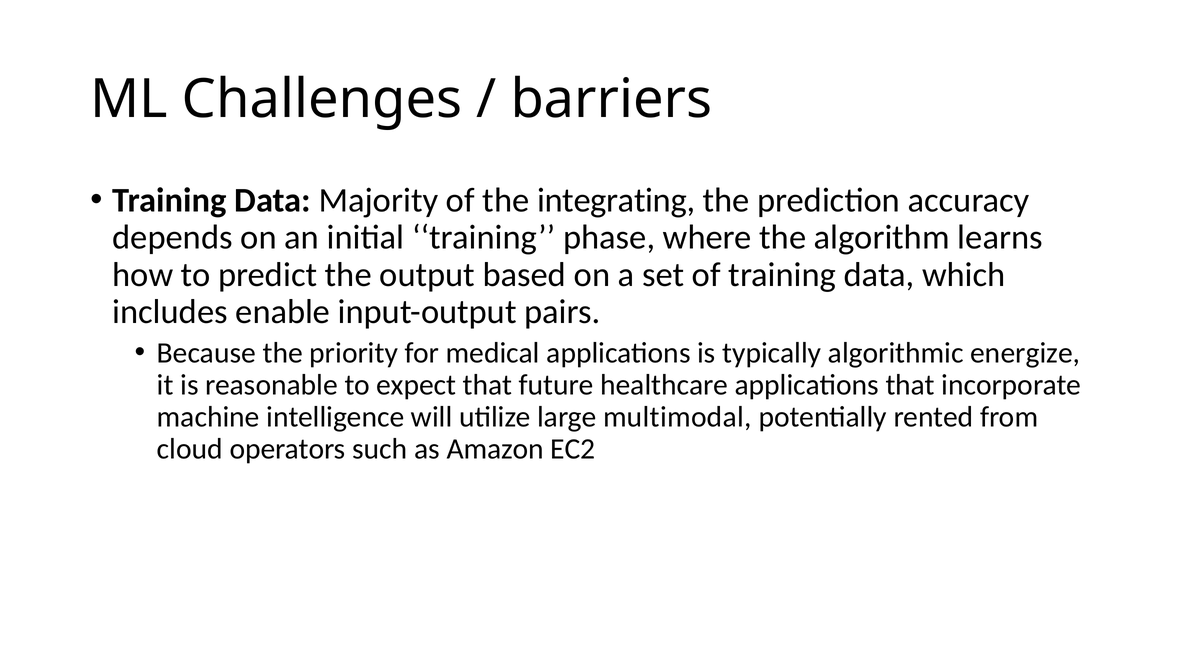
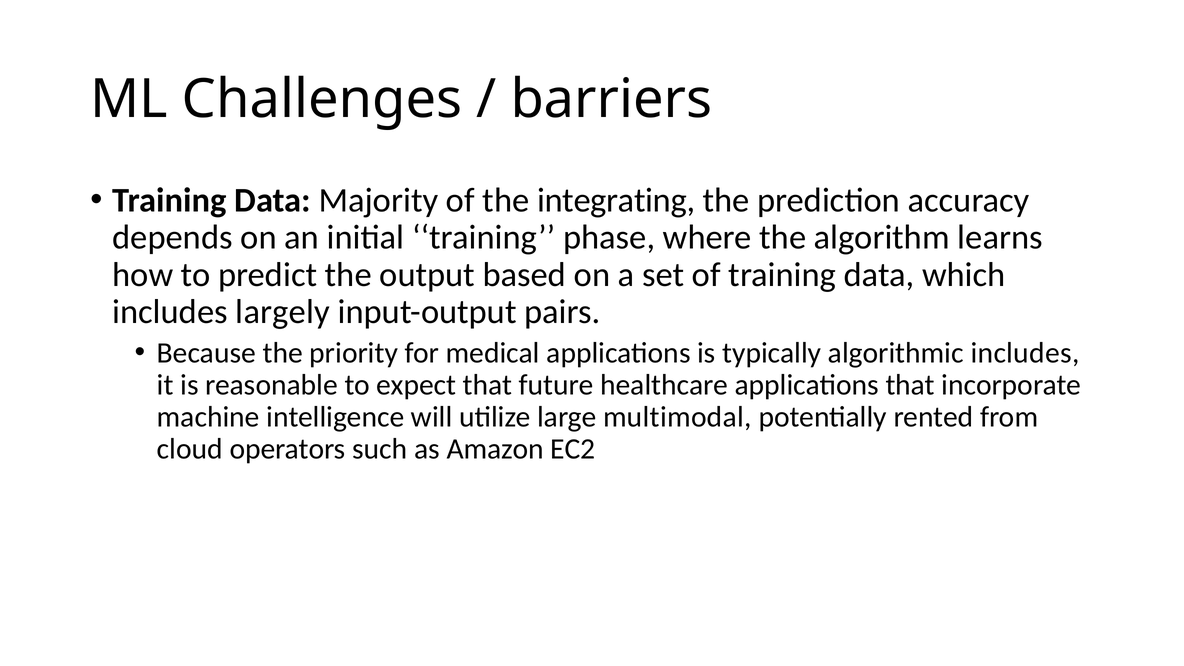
enable: enable -> largely
algorithmic energize: energize -> includes
